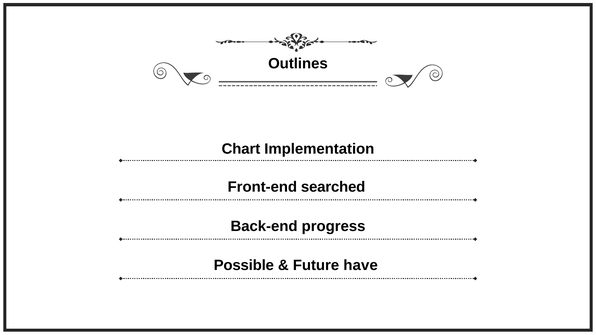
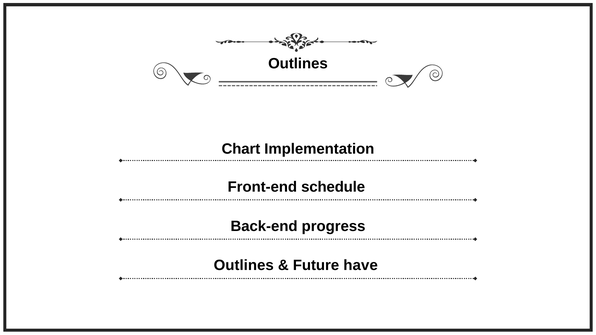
searched: searched -> schedule
Possible at (244, 266): Possible -> Outlines
